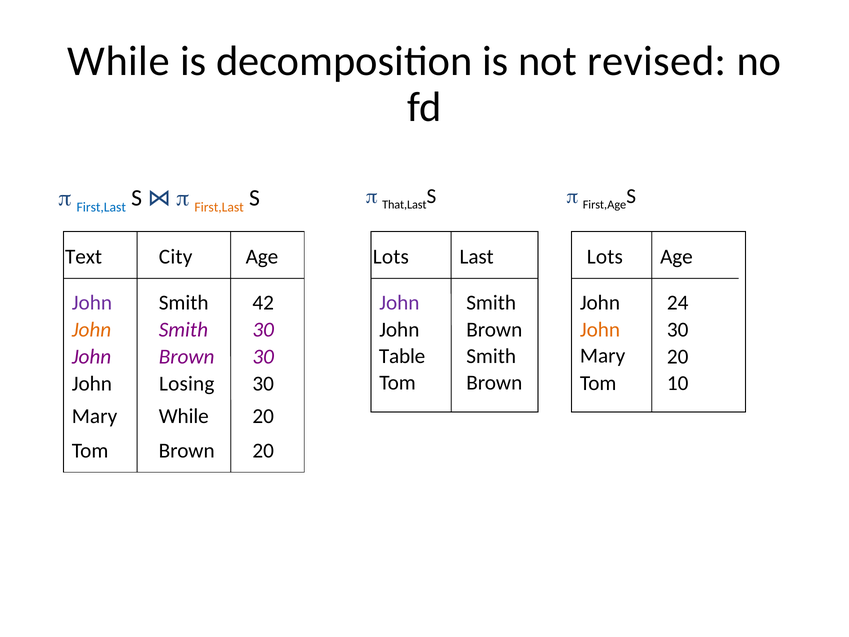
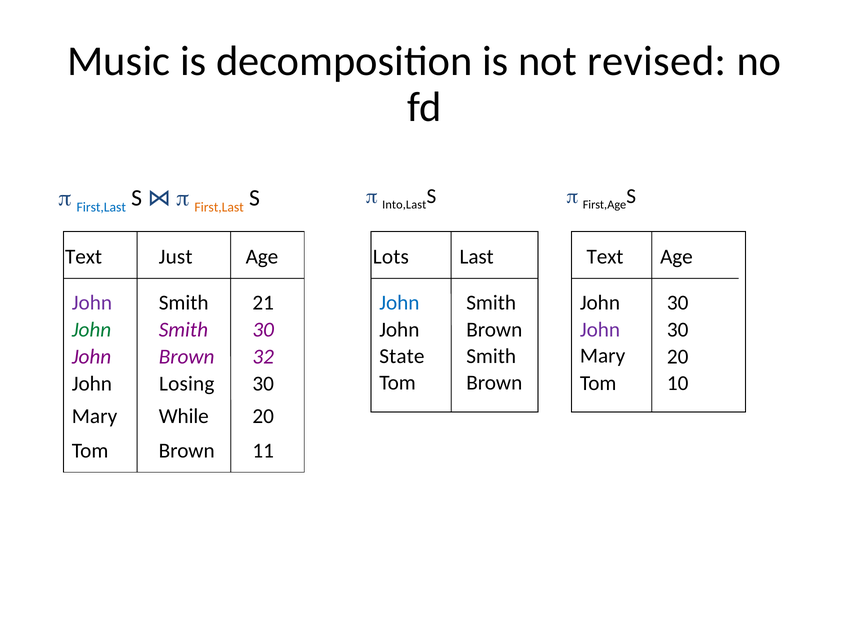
While at (119, 61): While -> Music
That,Last: That,Last -> Into,Last
City: City -> Just
Lots at (605, 257): Lots -> Text
42: 42 -> 21
John at (399, 303) colour: purple -> blue
John 24: 24 -> 30
John at (92, 329) colour: orange -> green
John at (600, 329) colour: orange -> purple
Table: Table -> State
Brown 30: 30 -> 32
Brown 20: 20 -> 11
